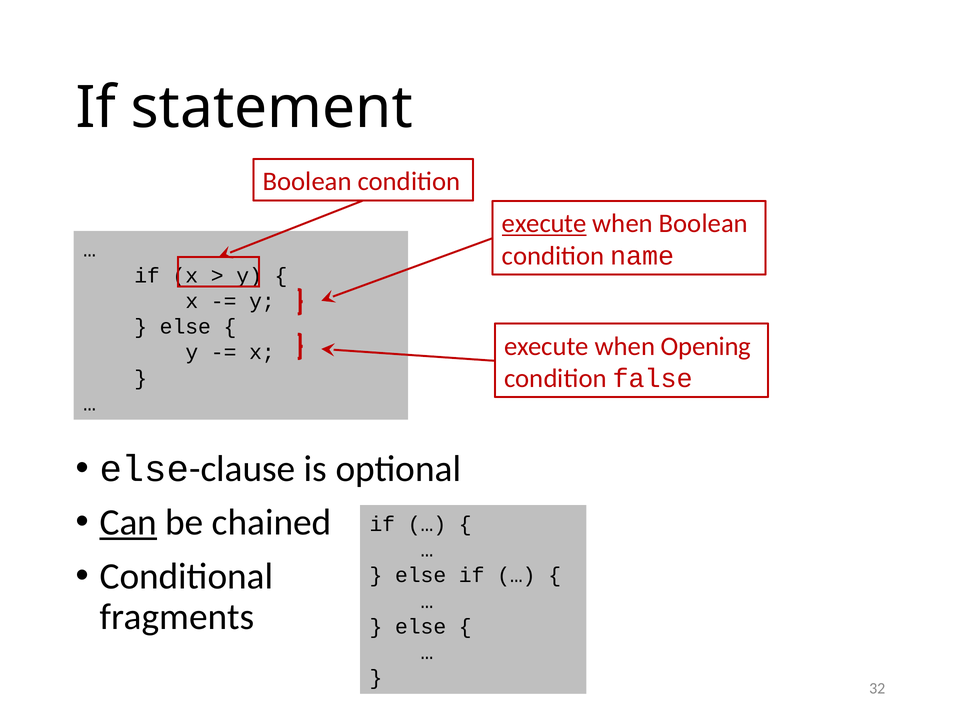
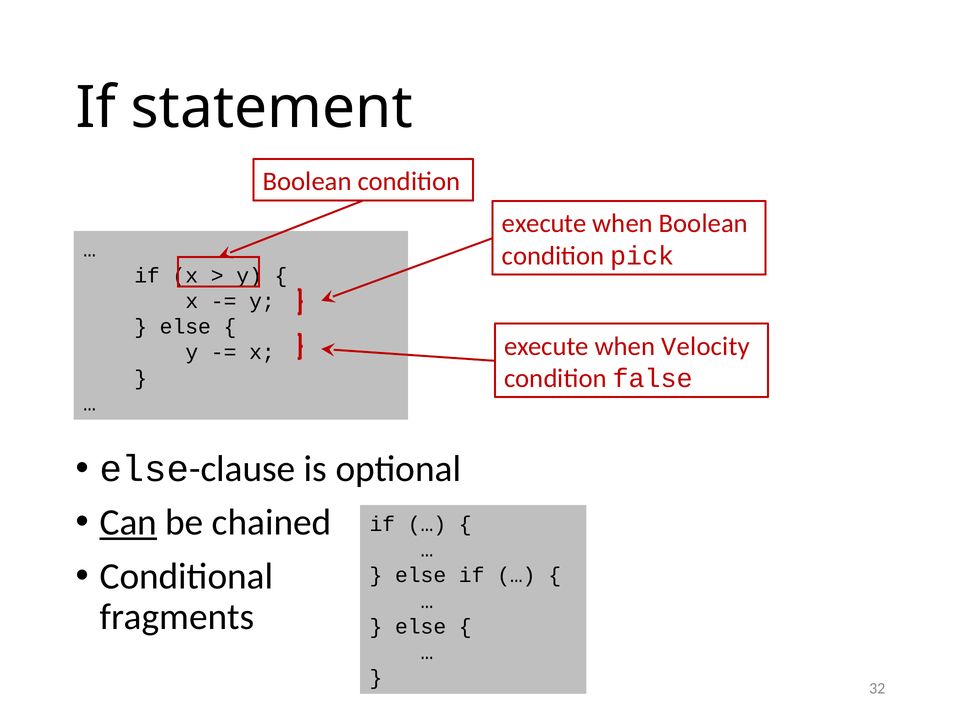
execute at (544, 224) underline: present -> none
name: name -> pick
Opening: Opening -> Velocity
